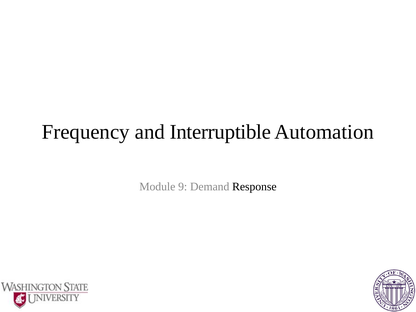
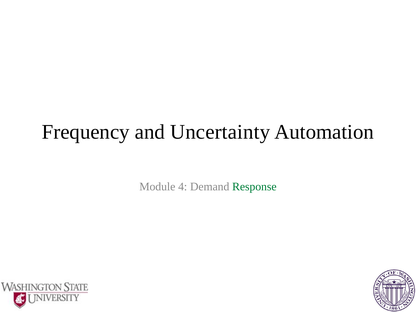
Interruptible: Interruptible -> Uncertainty
9: 9 -> 4
Response colour: black -> green
